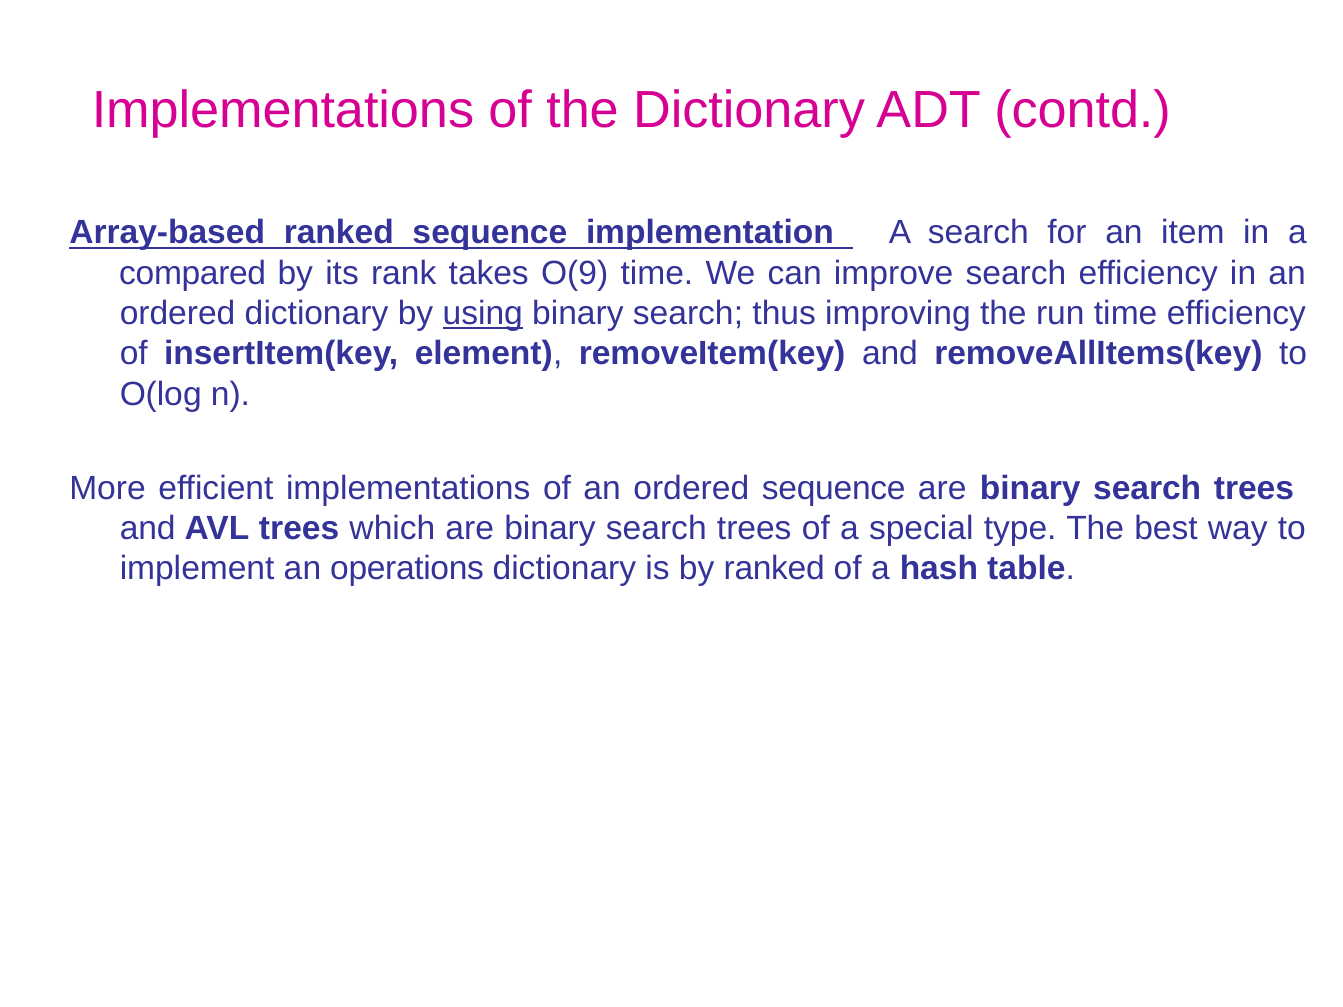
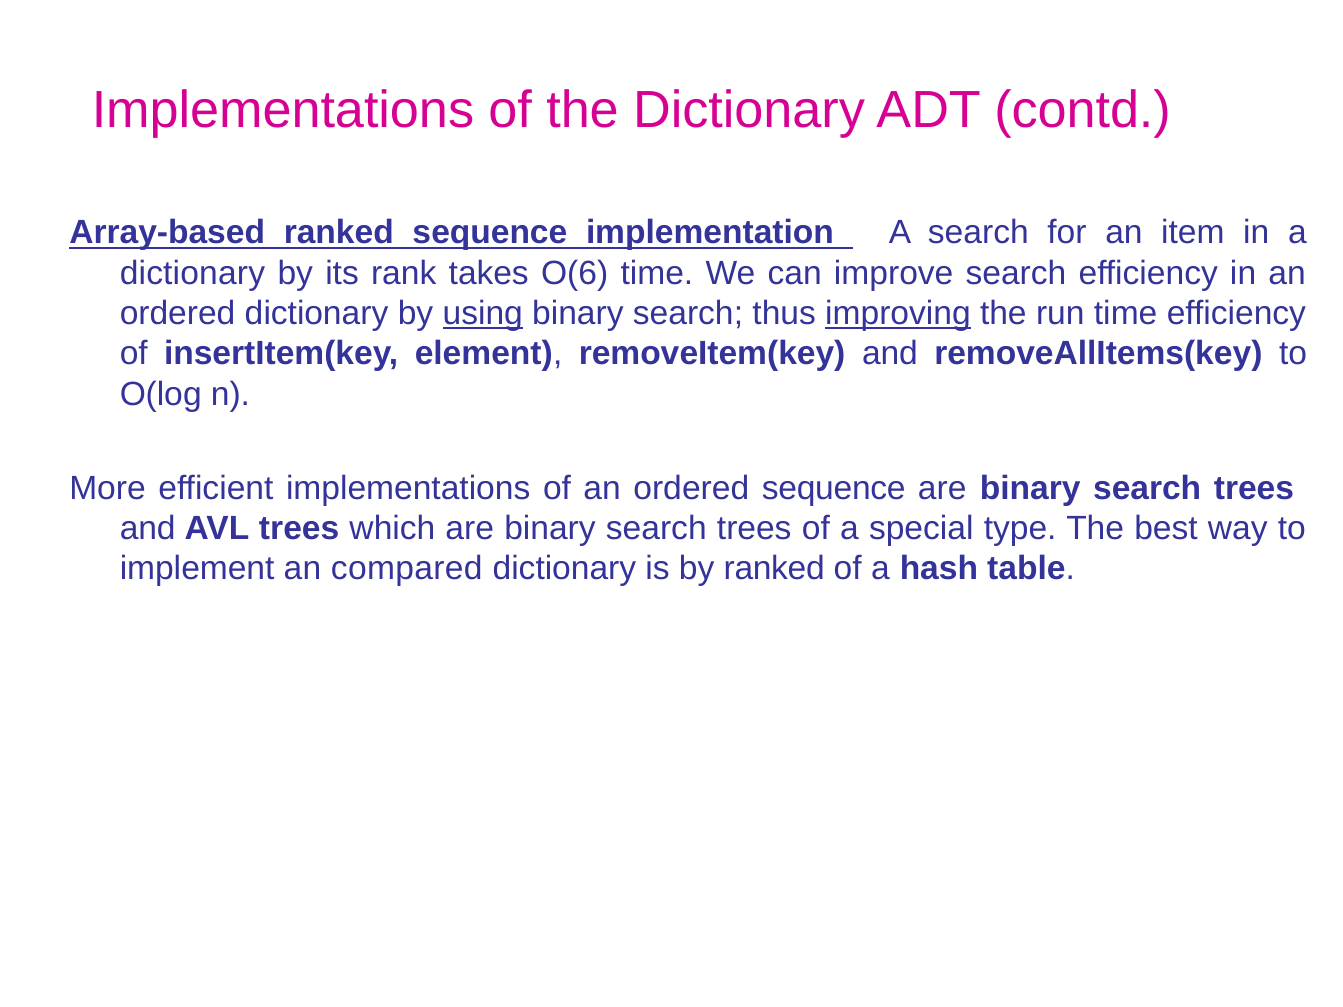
compared at (193, 273): compared -> dictionary
O(9: O(9 -> O(6
improving underline: none -> present
operations: operations -> compared
